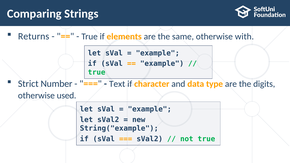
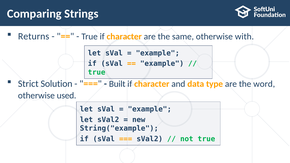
True if elements: elements -> character
Number: Number -> Solution
Text: Text -> Built
digits: digits -> word
